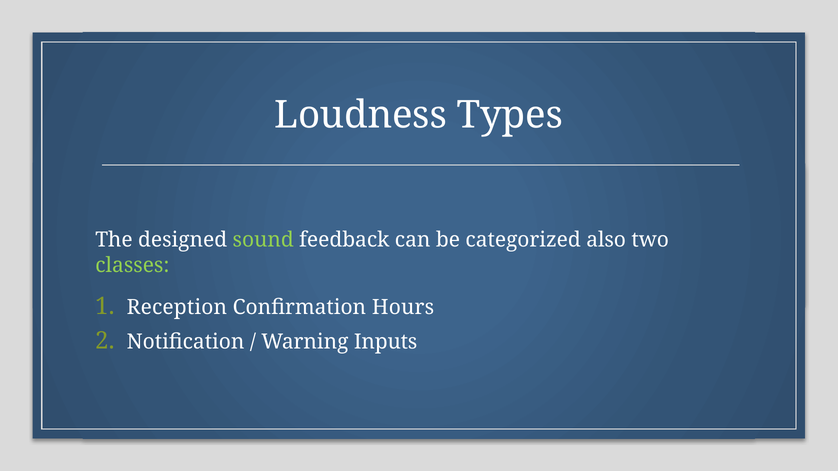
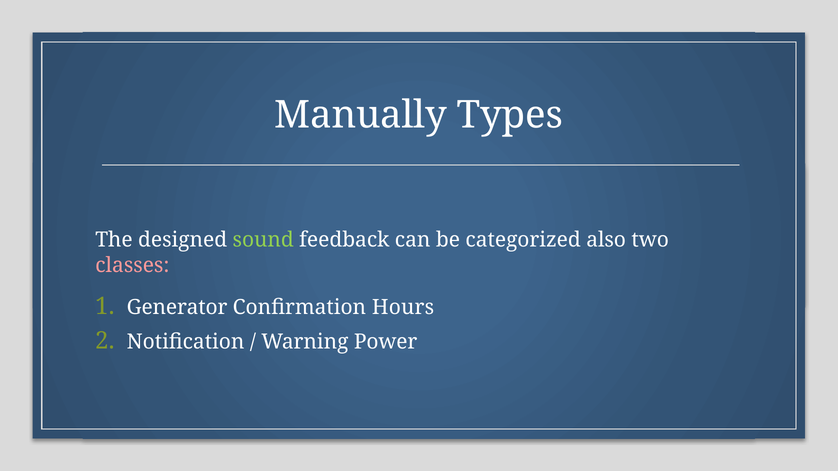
Loudness: Loudness -> Manually
classes colour: light green -> pink
Reception: Reception -> Generator
Inputs: Inputs -> Power
